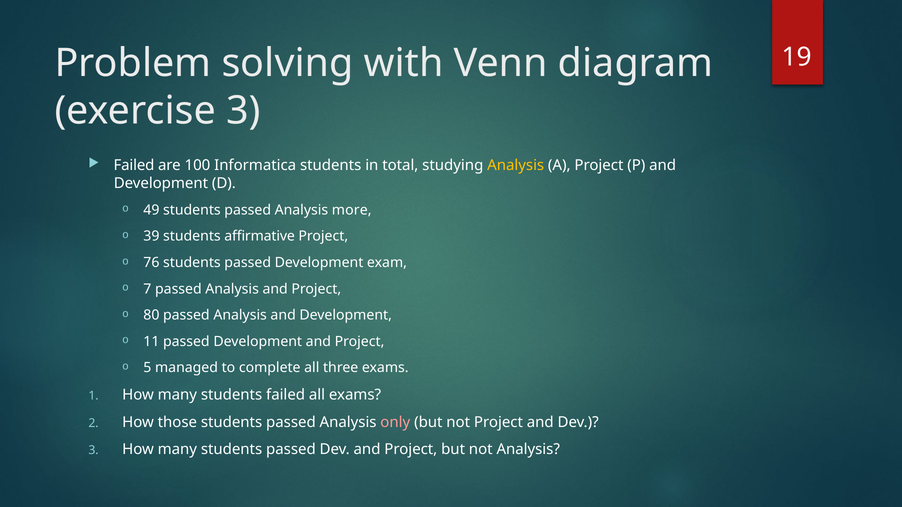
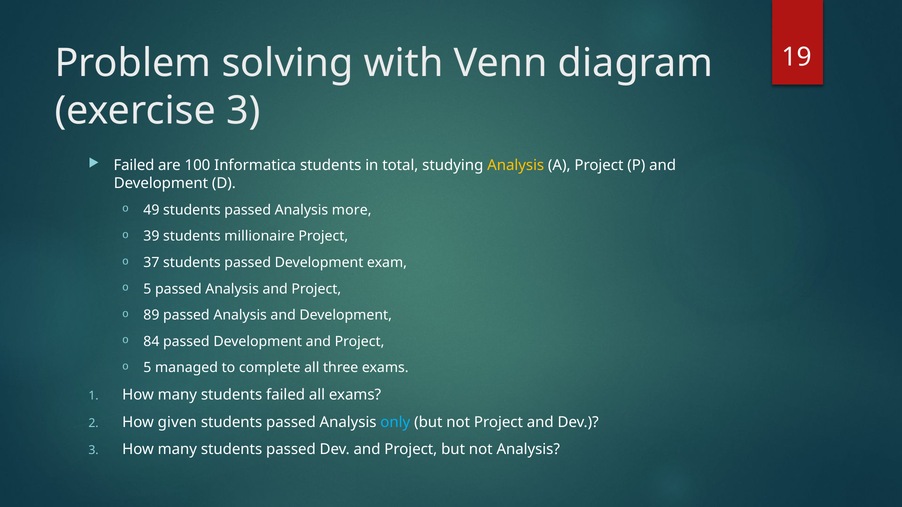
affirmative: affirmative -> millionaire
76: 76 -> 37
7 at (147, 289): 7 -> 5
80: 80 -> 89
11: 11 -> 84
those: those -> given
only colour: pink -> light blue
